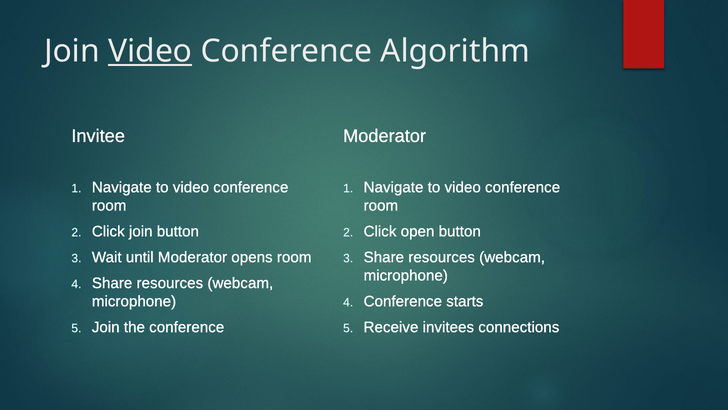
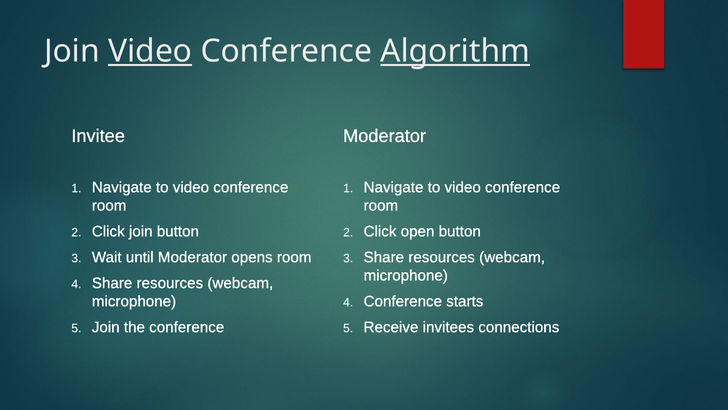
Algorithm underline: none -> present
